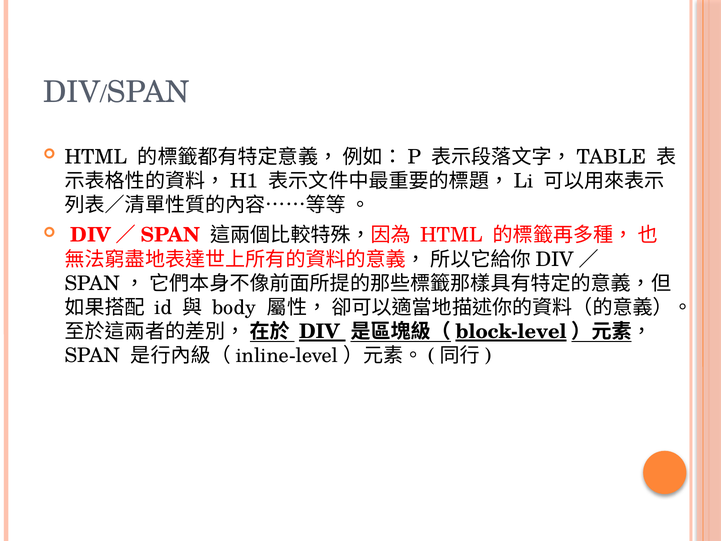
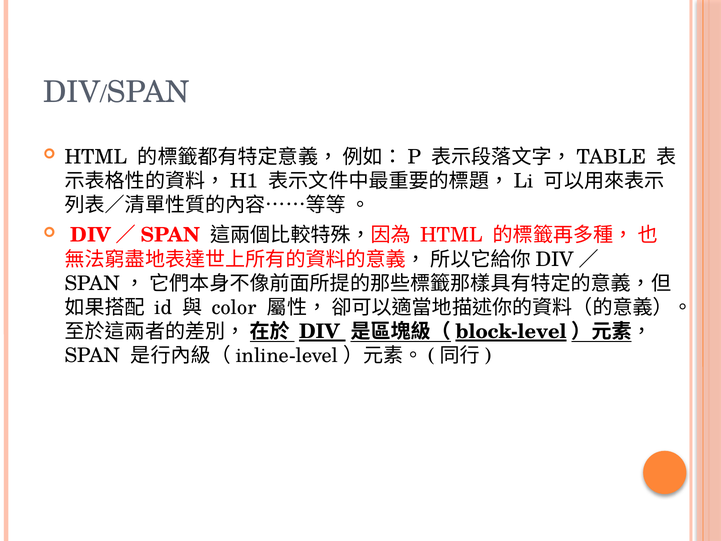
body: body -> color
